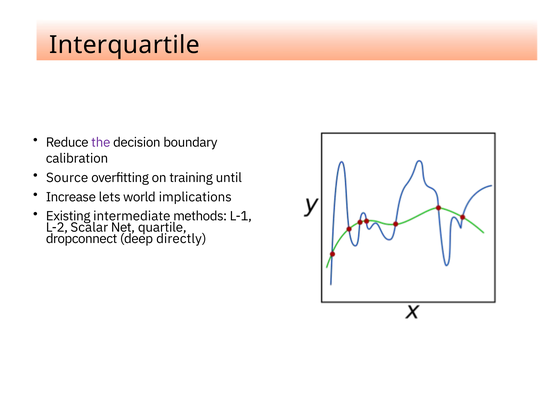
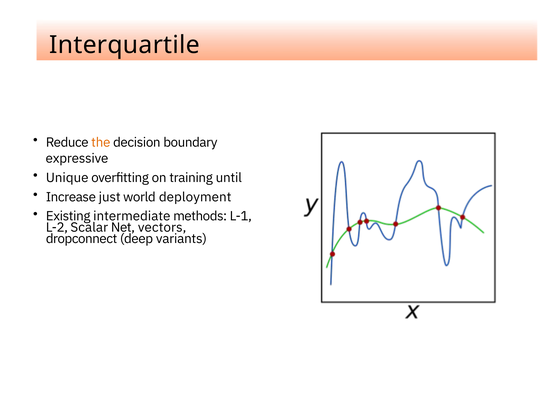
the colour: purple -> orange
calibration: calibration -> expressive
Source: Source -> Unique
lets: lets -> just
implications: implications -> deployment
quartile: quartile -> vectors
directly: directly -> variants
